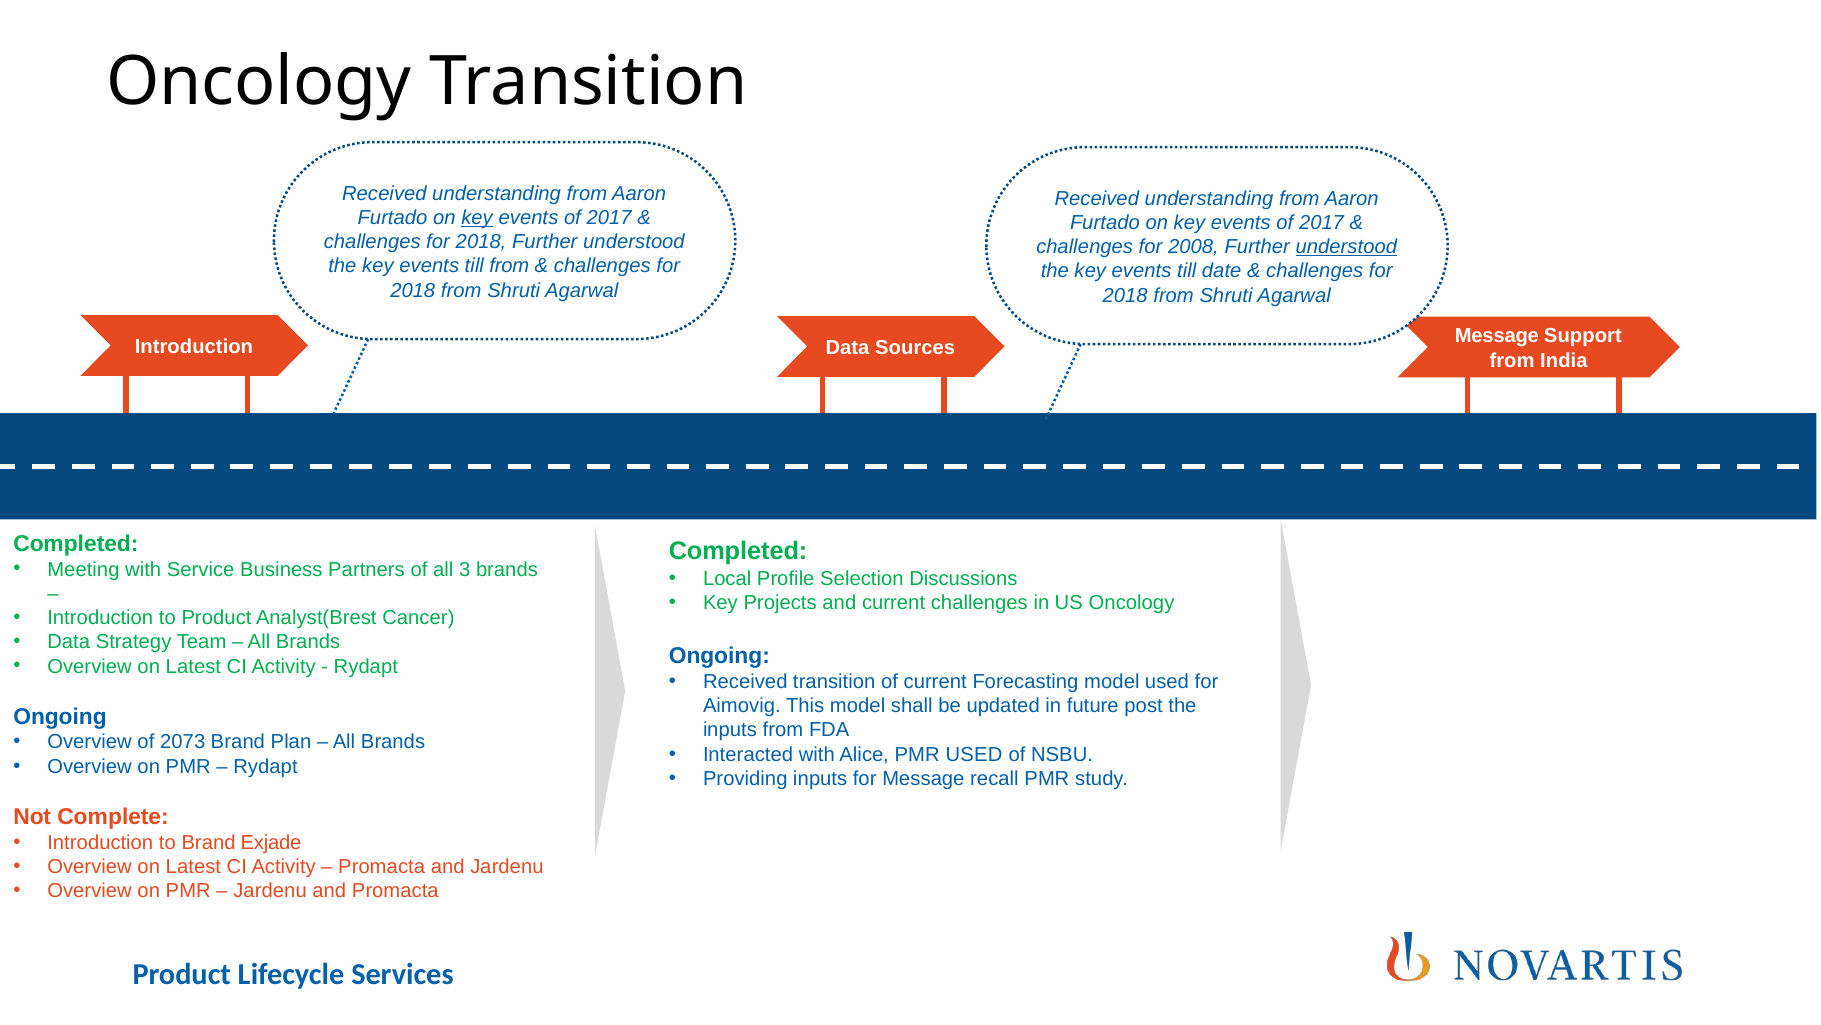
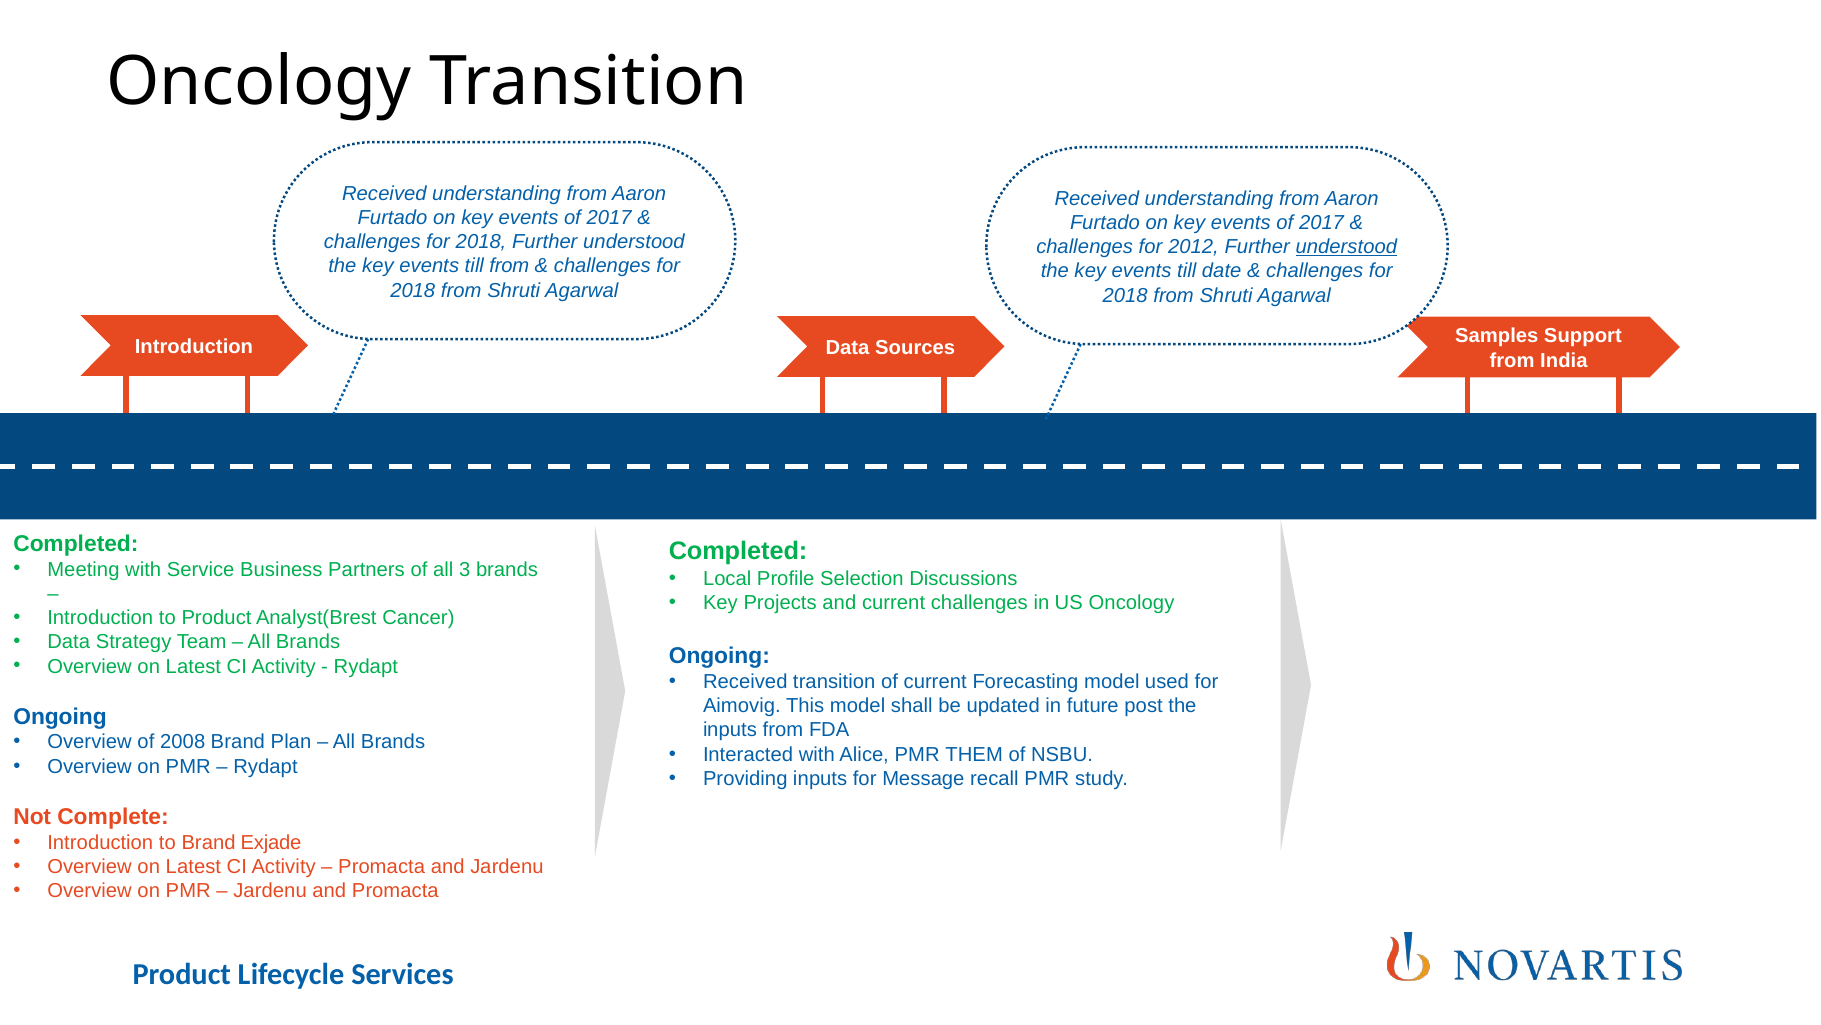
key at (477, 218) underline: present -> none
2008: 2008 -> 2012
Message at (1497, 336): Message -> Samples
2073: 2073 -> 2008
PMR USED: USED -> THEM
